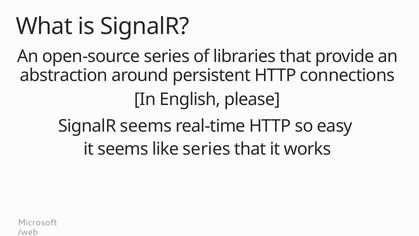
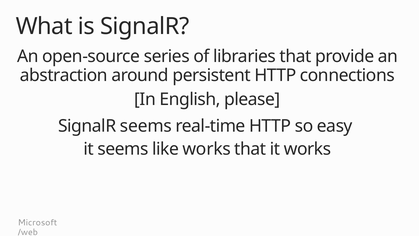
like series: series -> works
